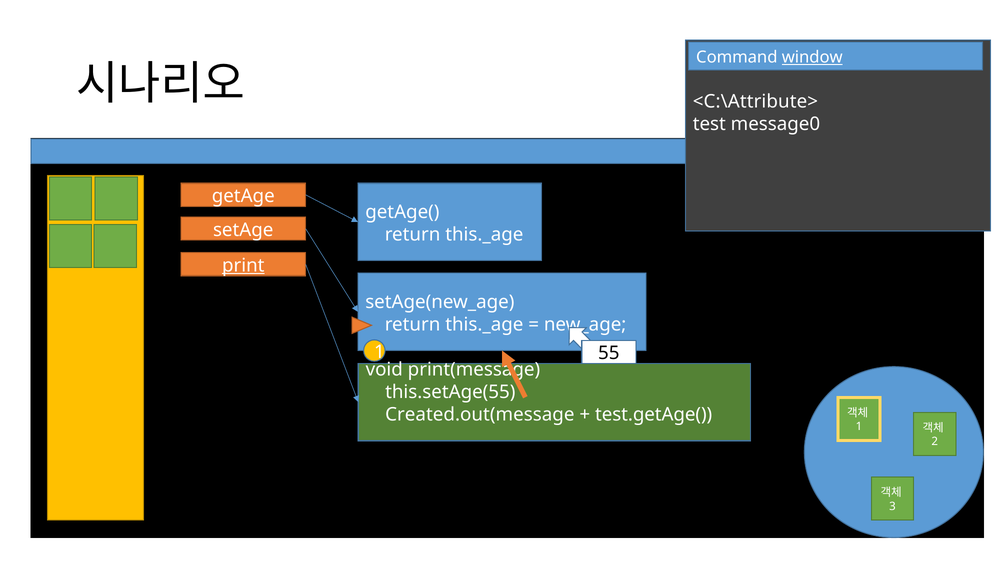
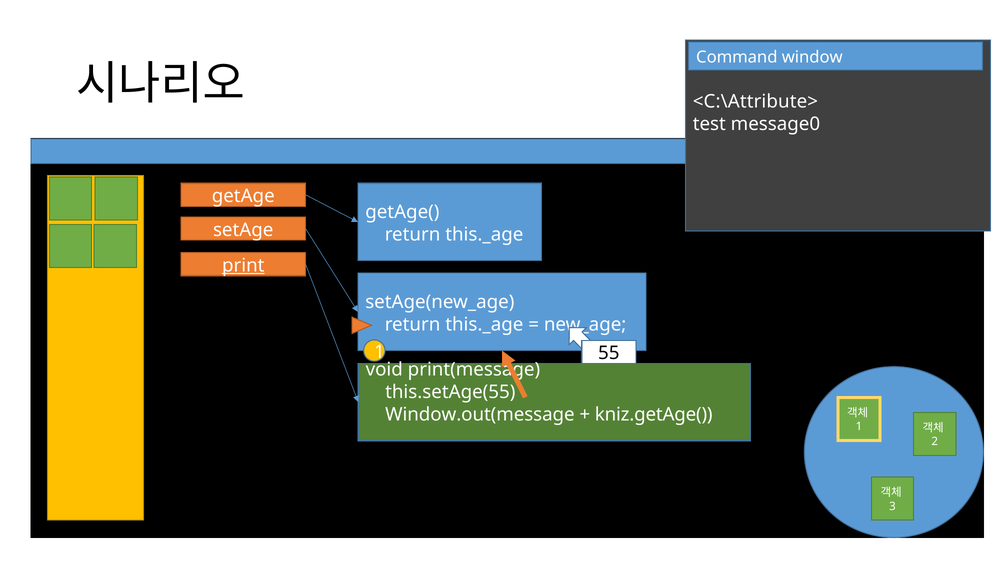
window underline: present -> none
Created.out(message: Created.out(message -> Window.out(message
test.getAge(: test.getAge( -> kniz.getAge(
